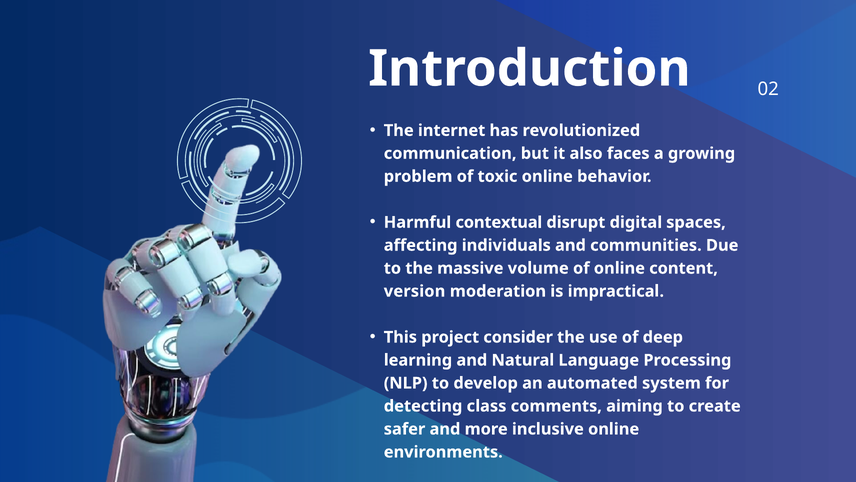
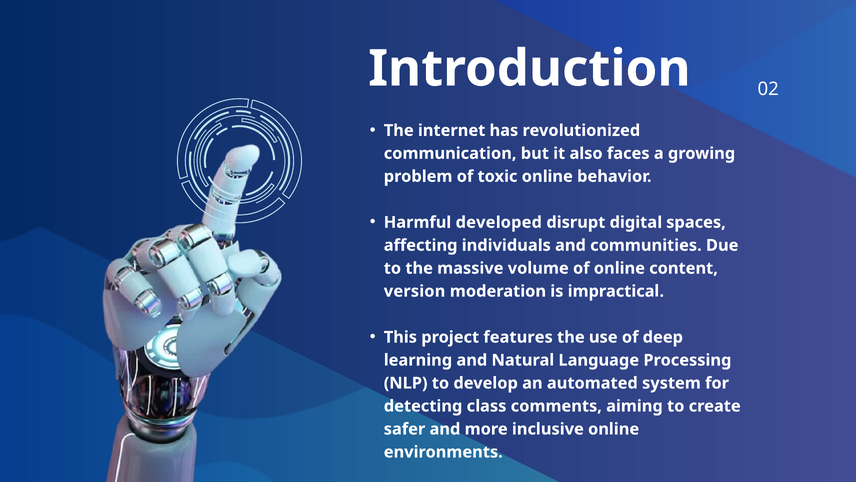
contextual: contextual -> developed
consider: consider -> features
